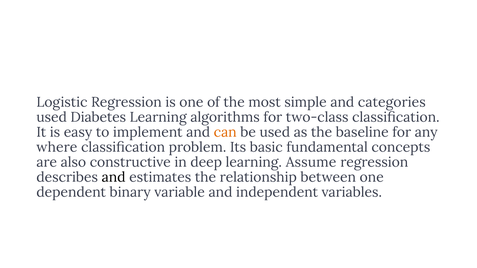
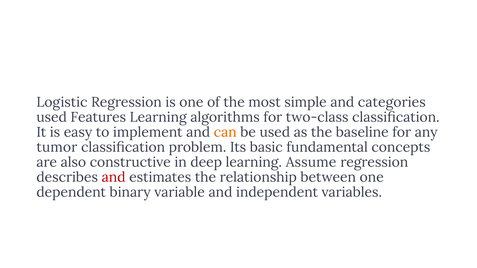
Diabetes: Diabetes -> Features
where: where -> tumor
and at (114, 177) colour: black -> red
